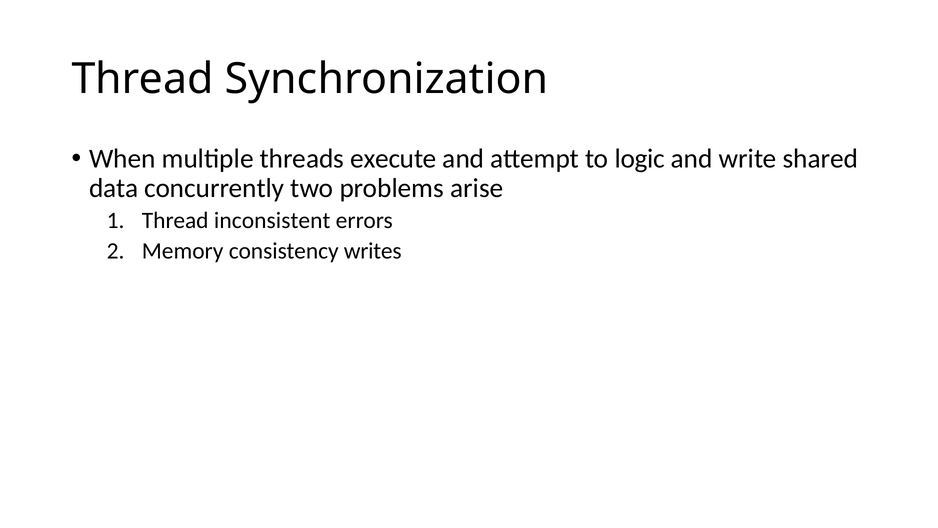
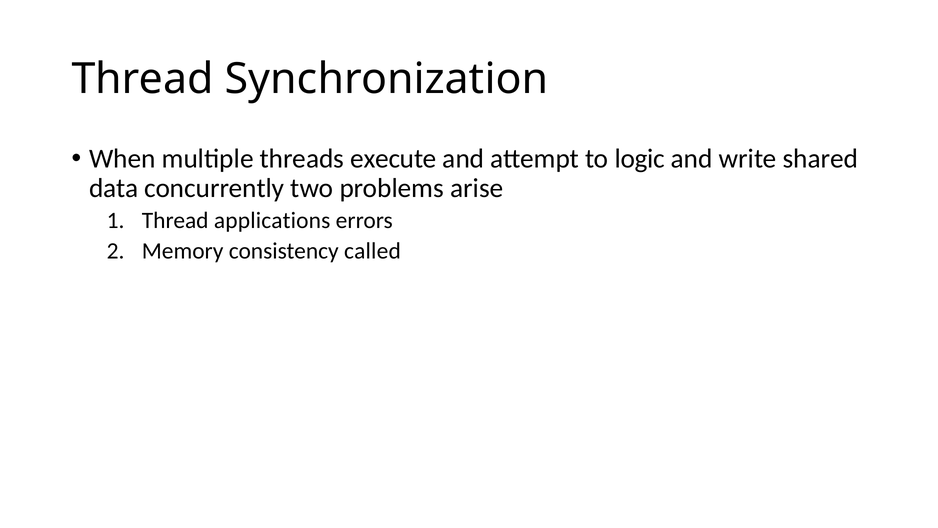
inconsistent: inconsistent -> applications
writes: writes -> called
